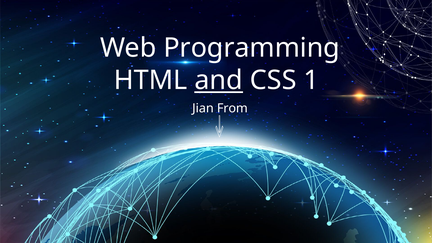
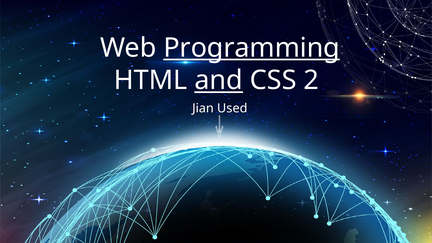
Programming underline: none -> present
1: 1 -> 2
From: From -> Used
